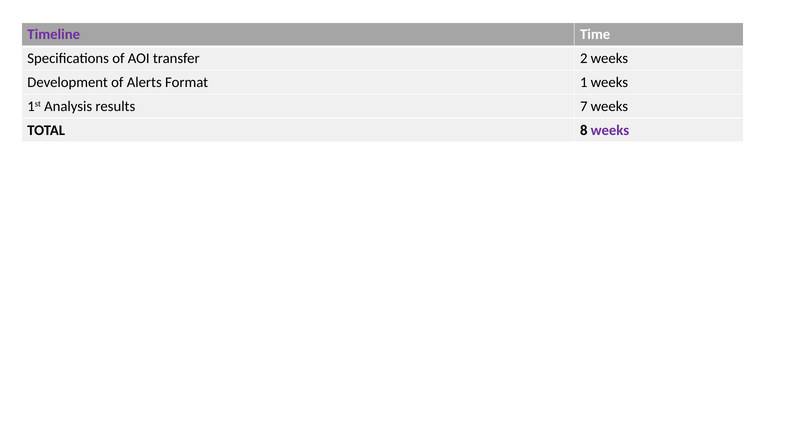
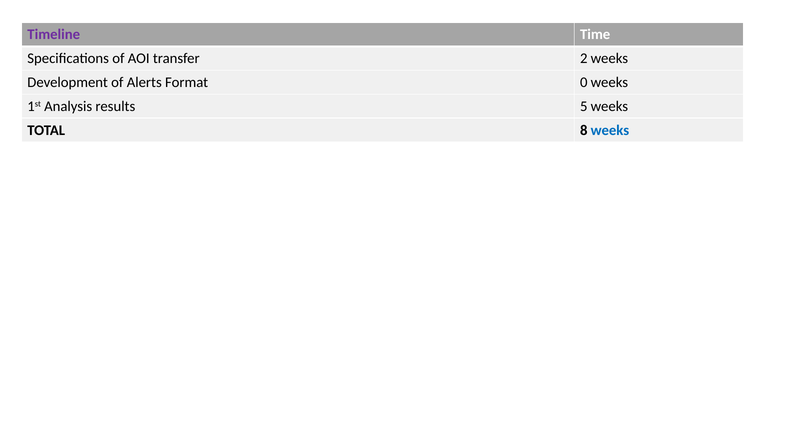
1: 1 -> 0
7: 7 -> 5
weeks at (610, 130) colour: purple -> blue
